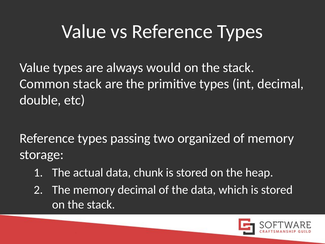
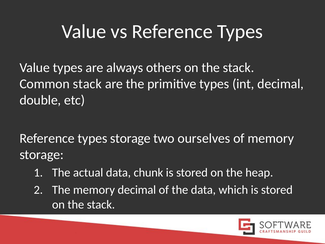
would: would -> others
types passing: passing -> storage
organized: organized -> ourselves
